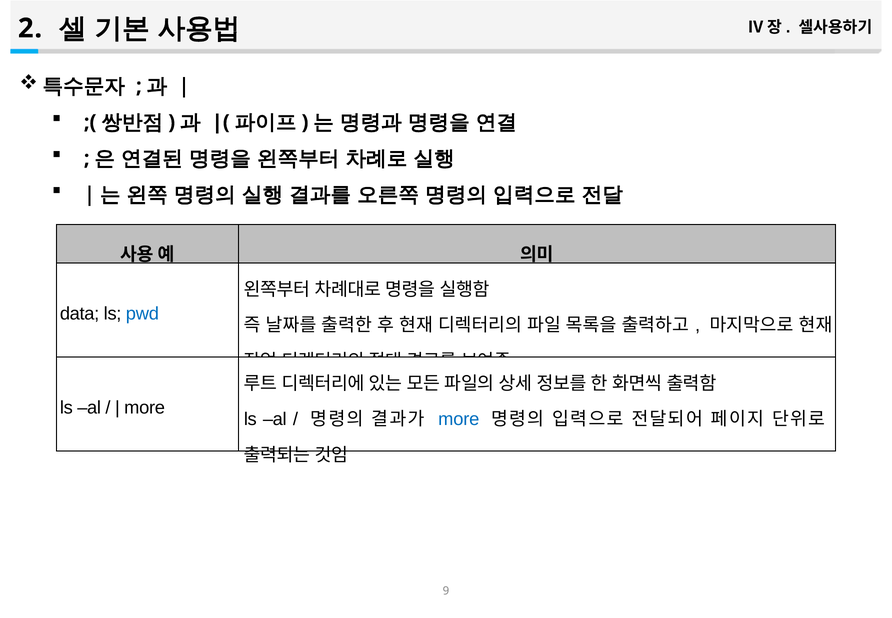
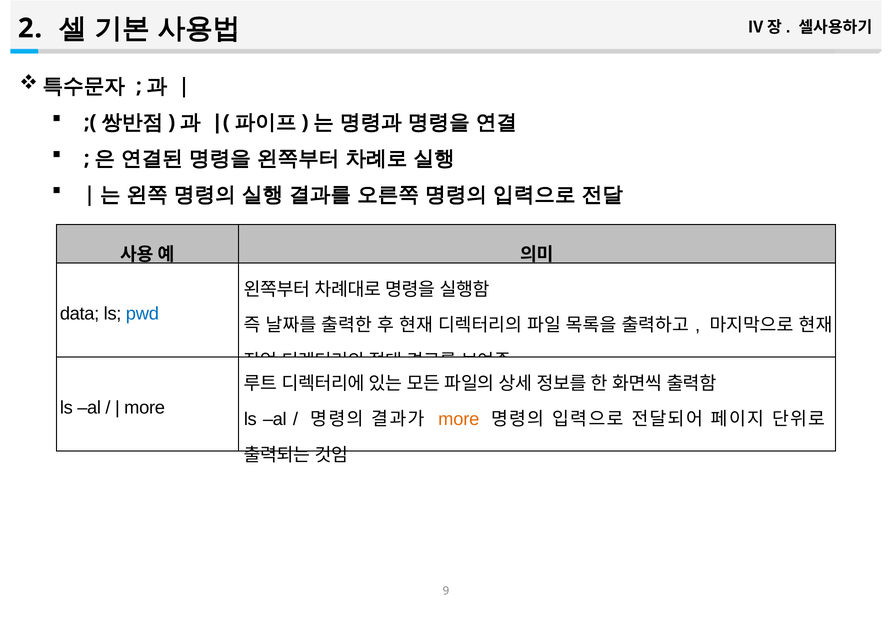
more at (459, 419) colour: blue -> orange
